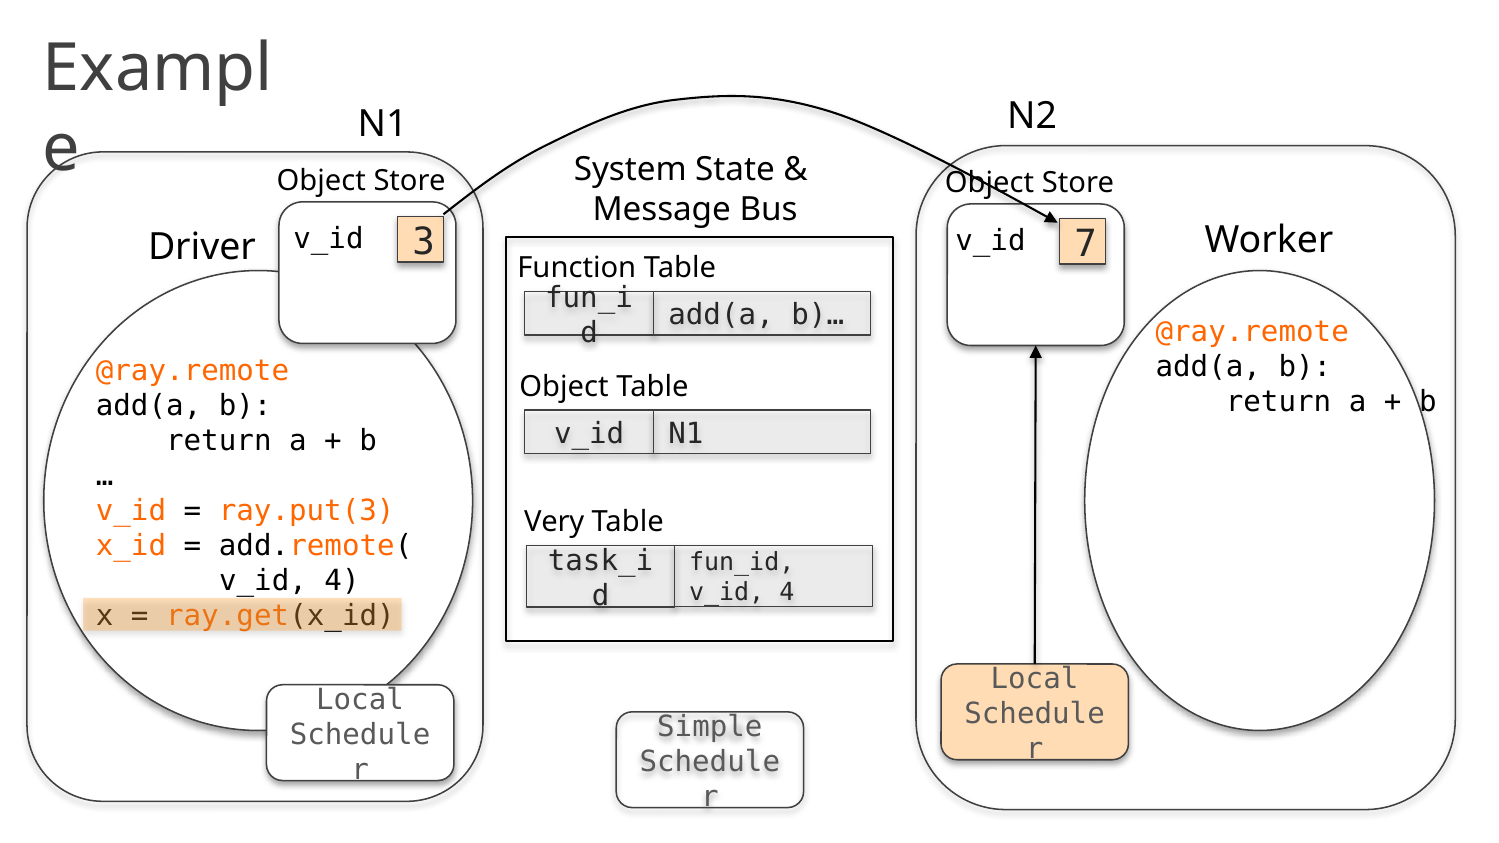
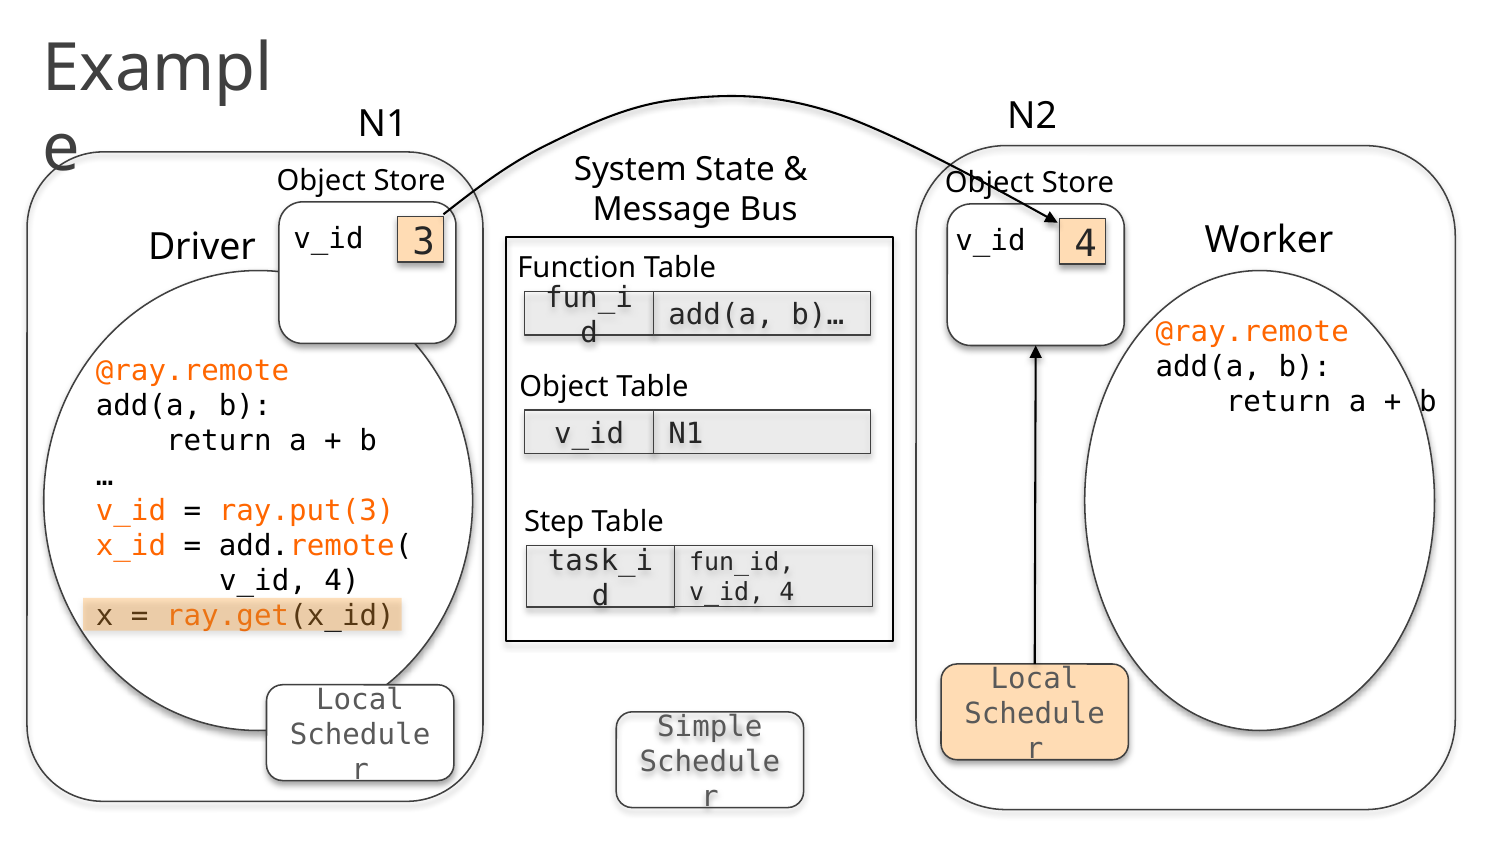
7 at (1086, 244): 7 -> 4
Very: Very -> Step
